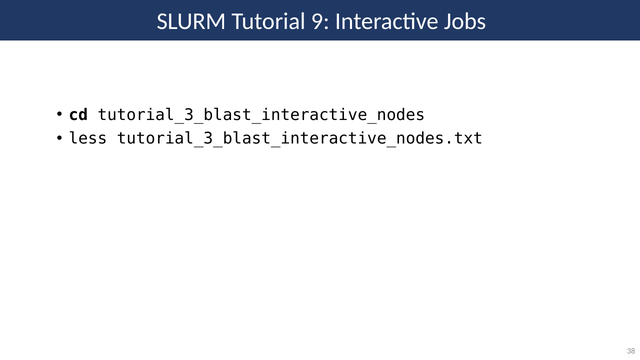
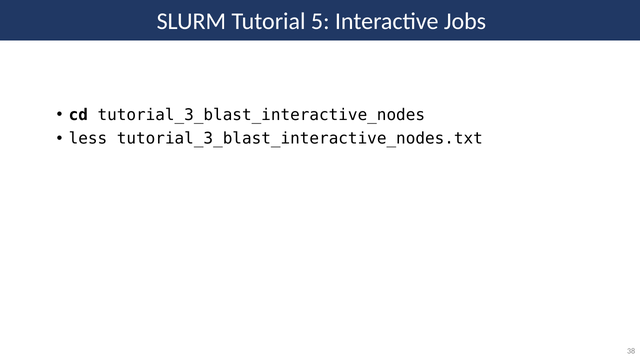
9: 9 -> 5
